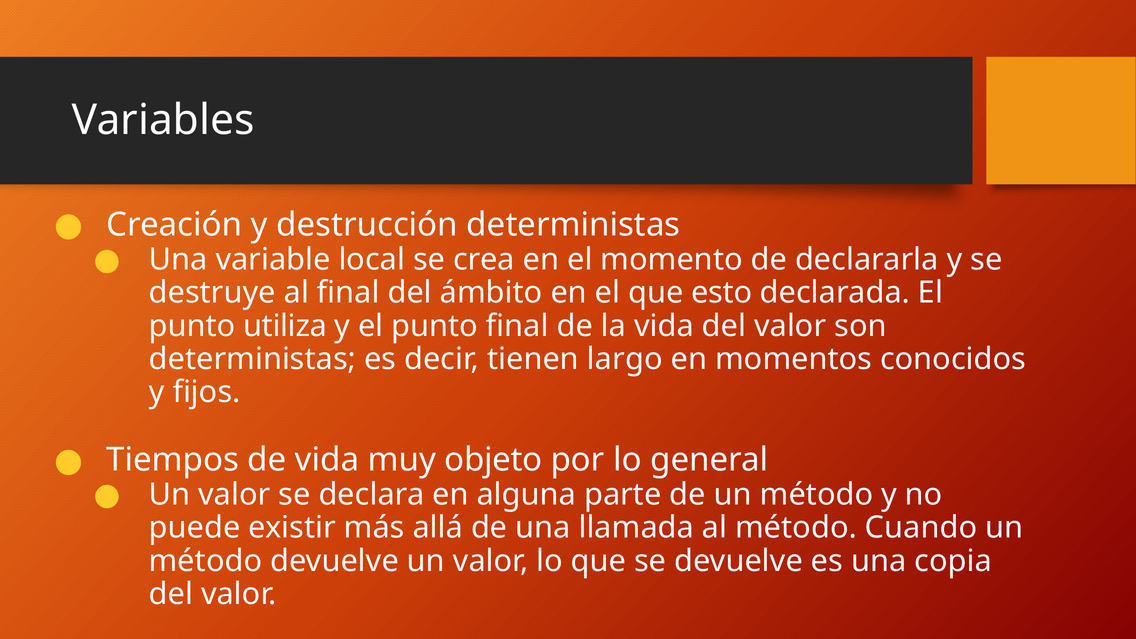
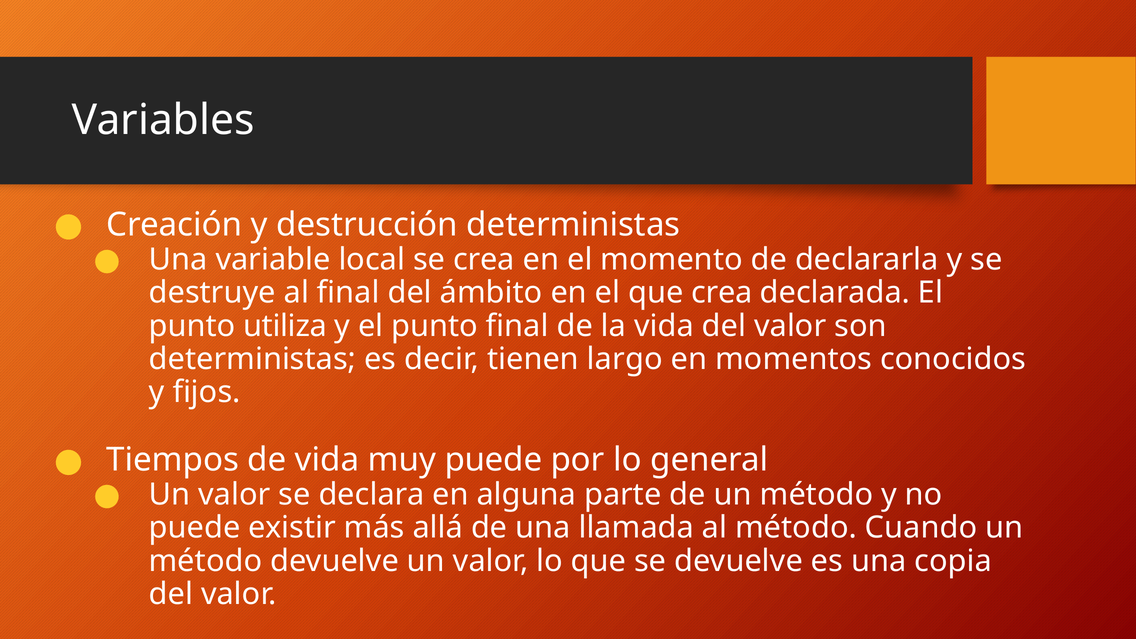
que esto: esto -> crea
muy objeto: objeto -> puede
